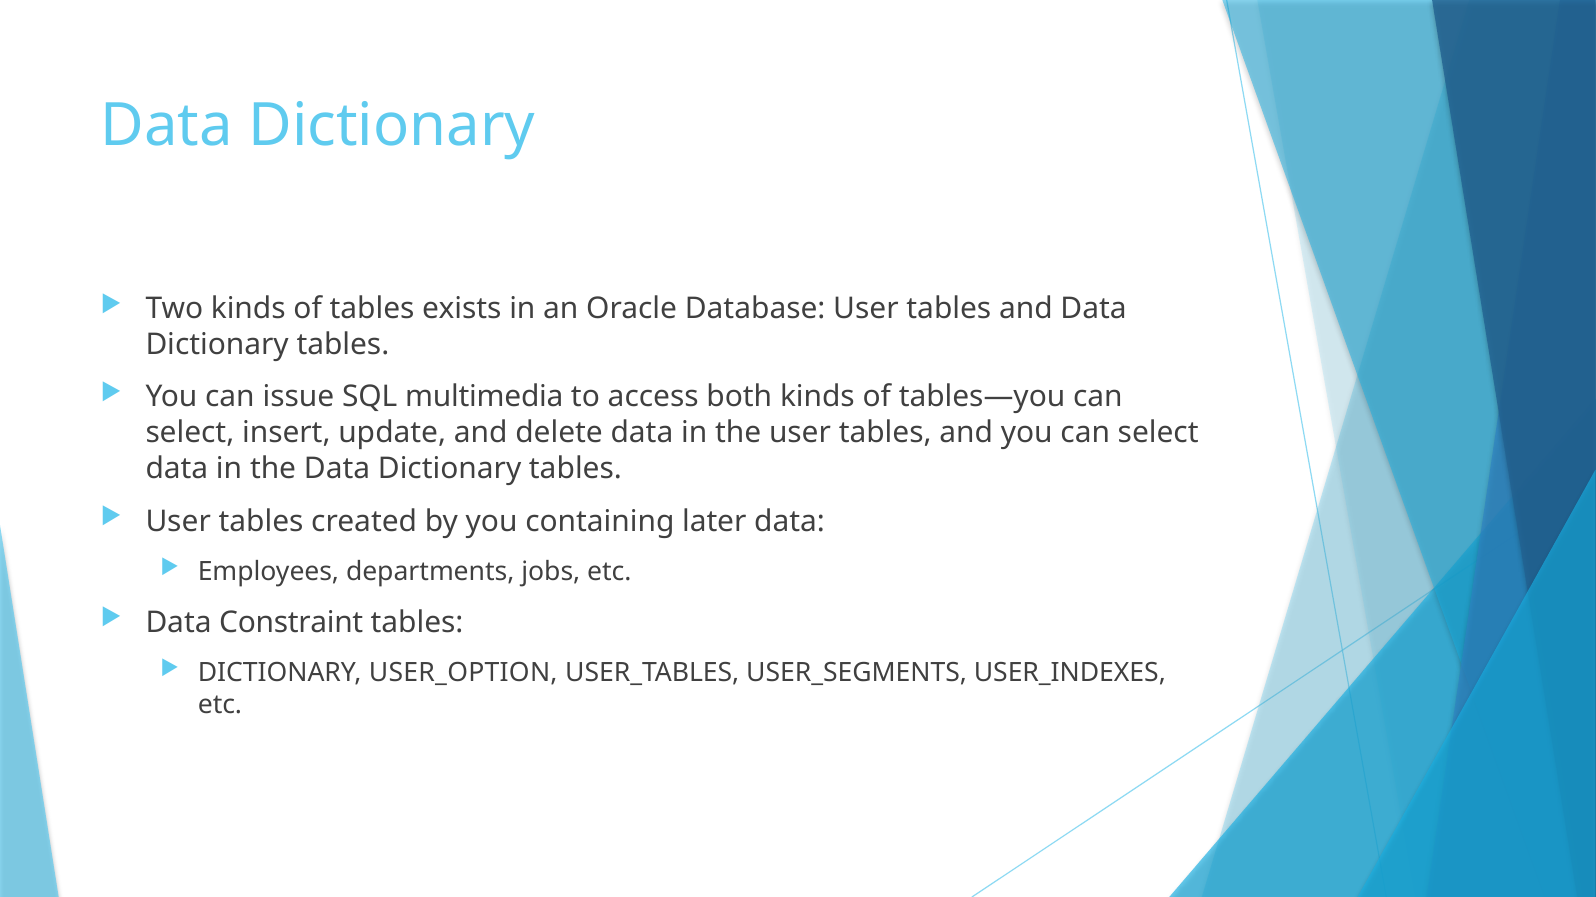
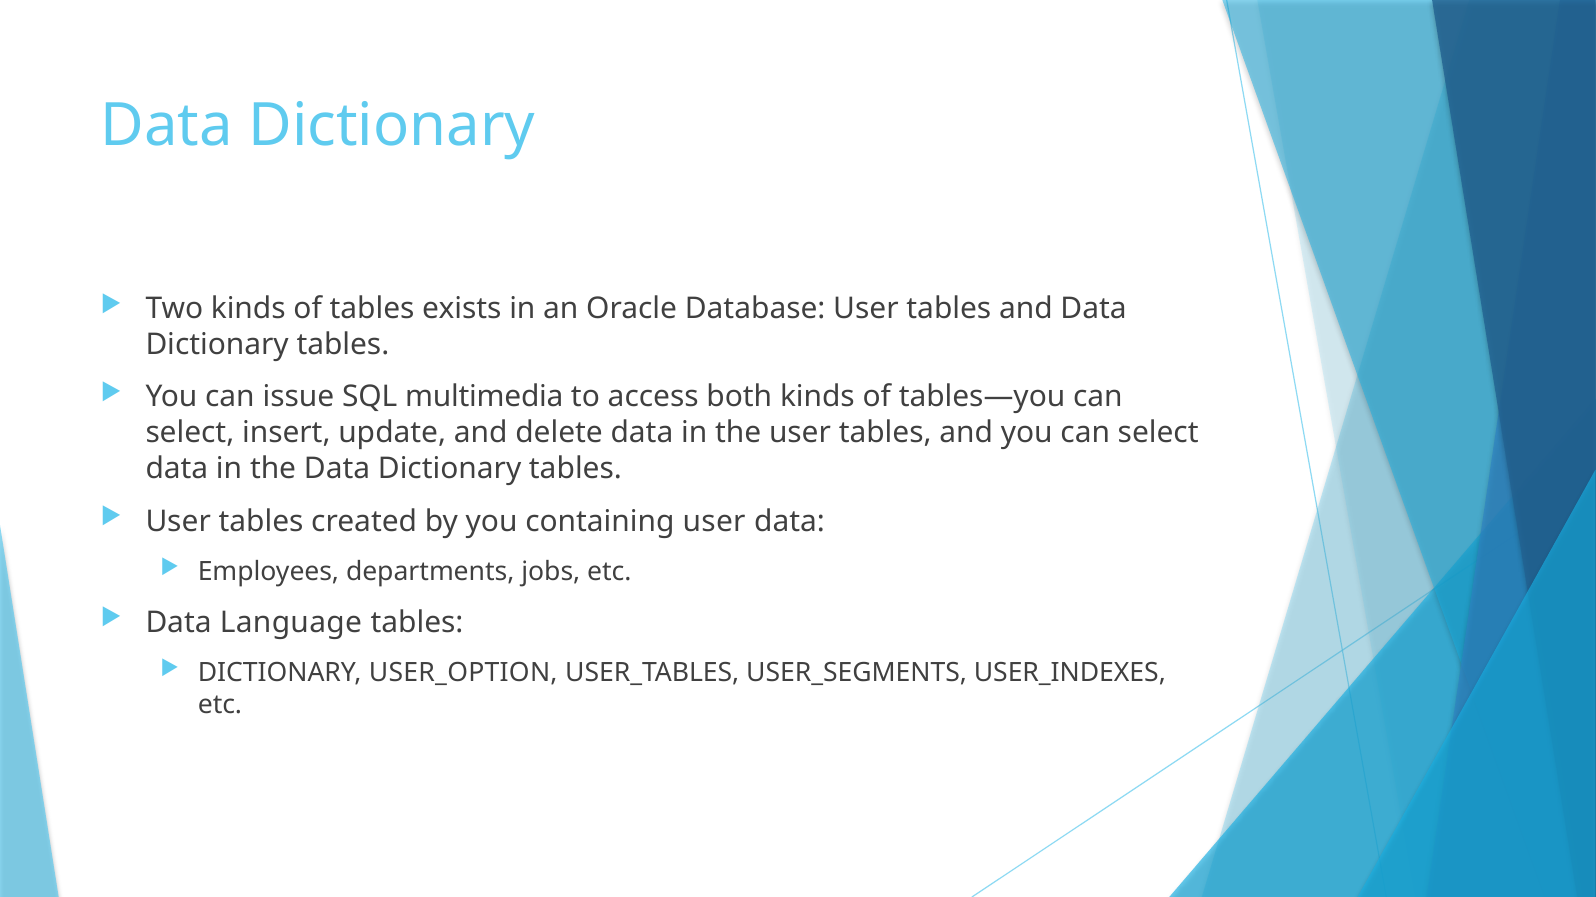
containing later: later -> user
Constraint: Constraint -> Language
